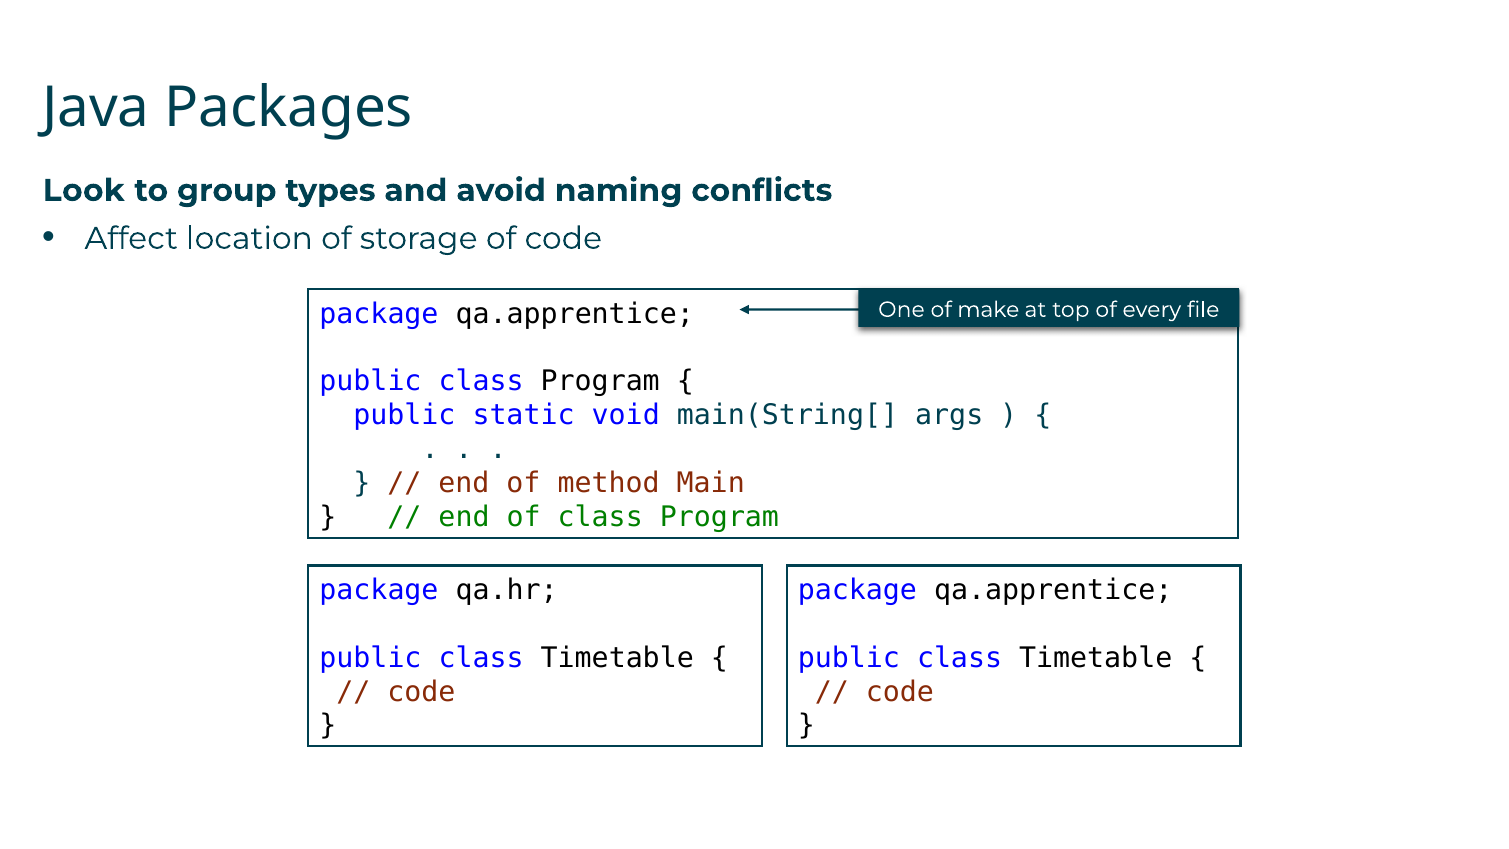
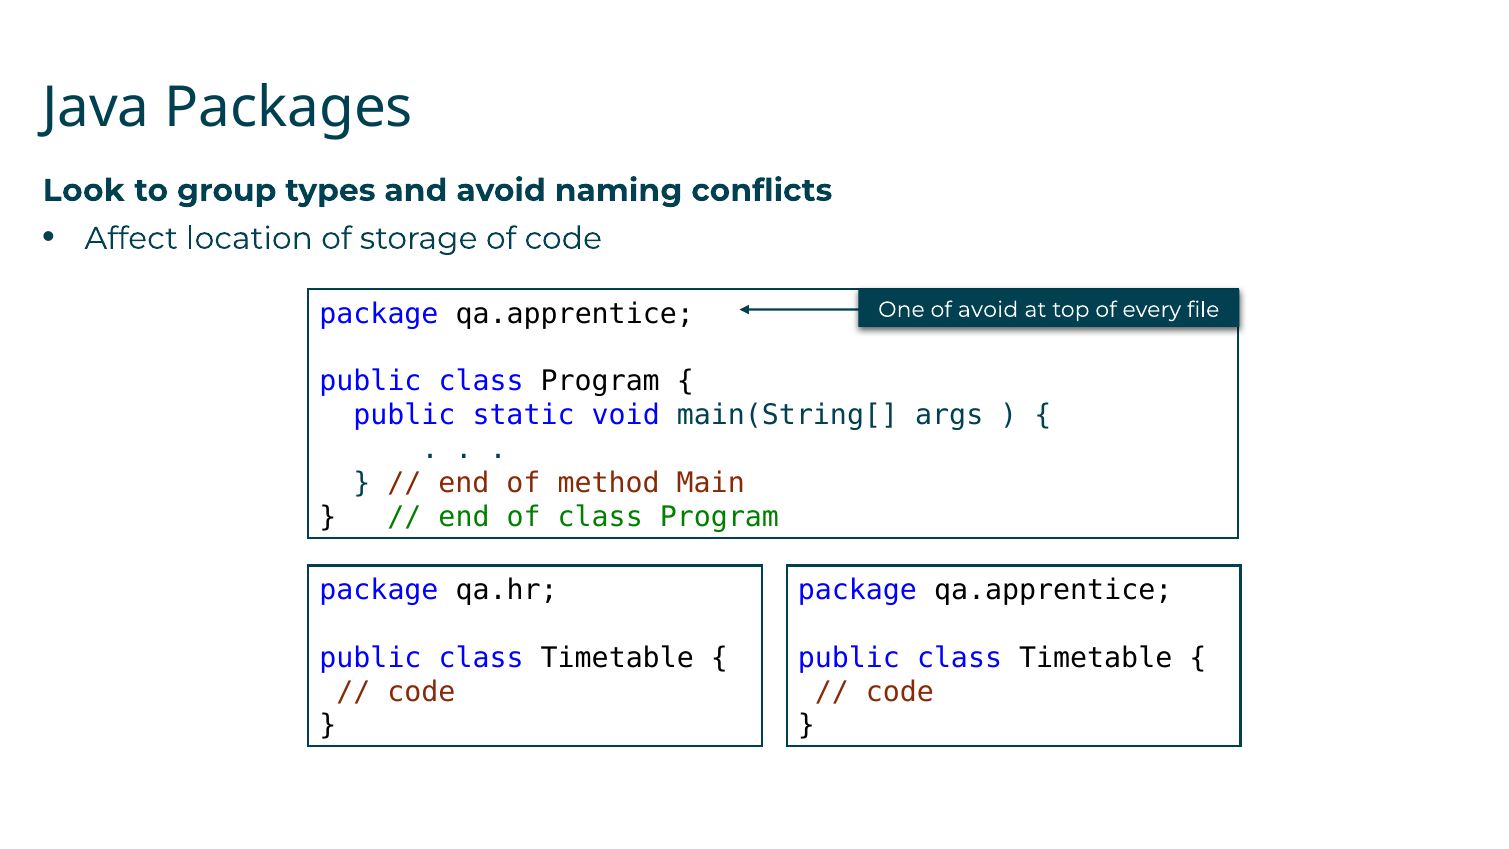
of make: make -> avoid
